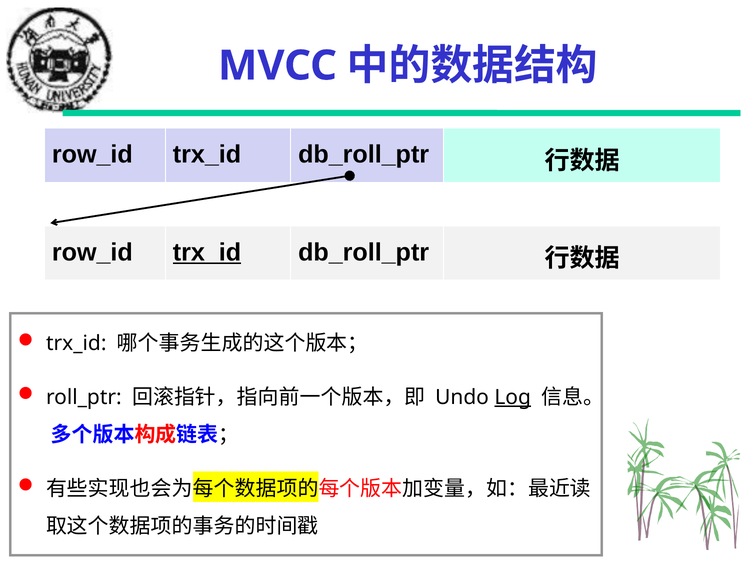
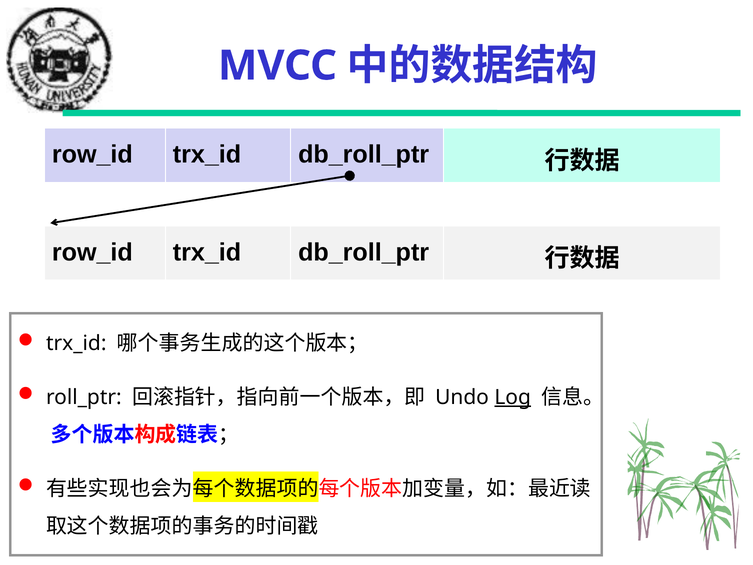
trx_id at (207, 252) underline: present -> none
